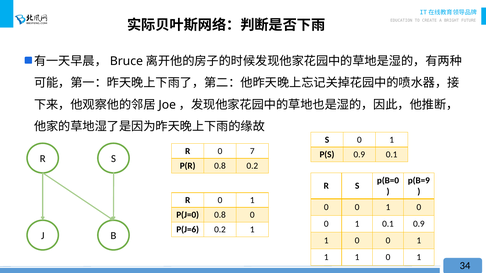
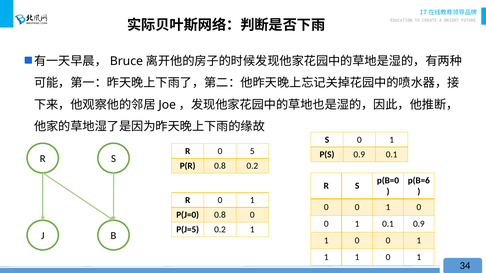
7: 7 -> 5
p(B=9: p(B=9 -> p(B=6
P(J=6: P(J=6 -> P(J=5
